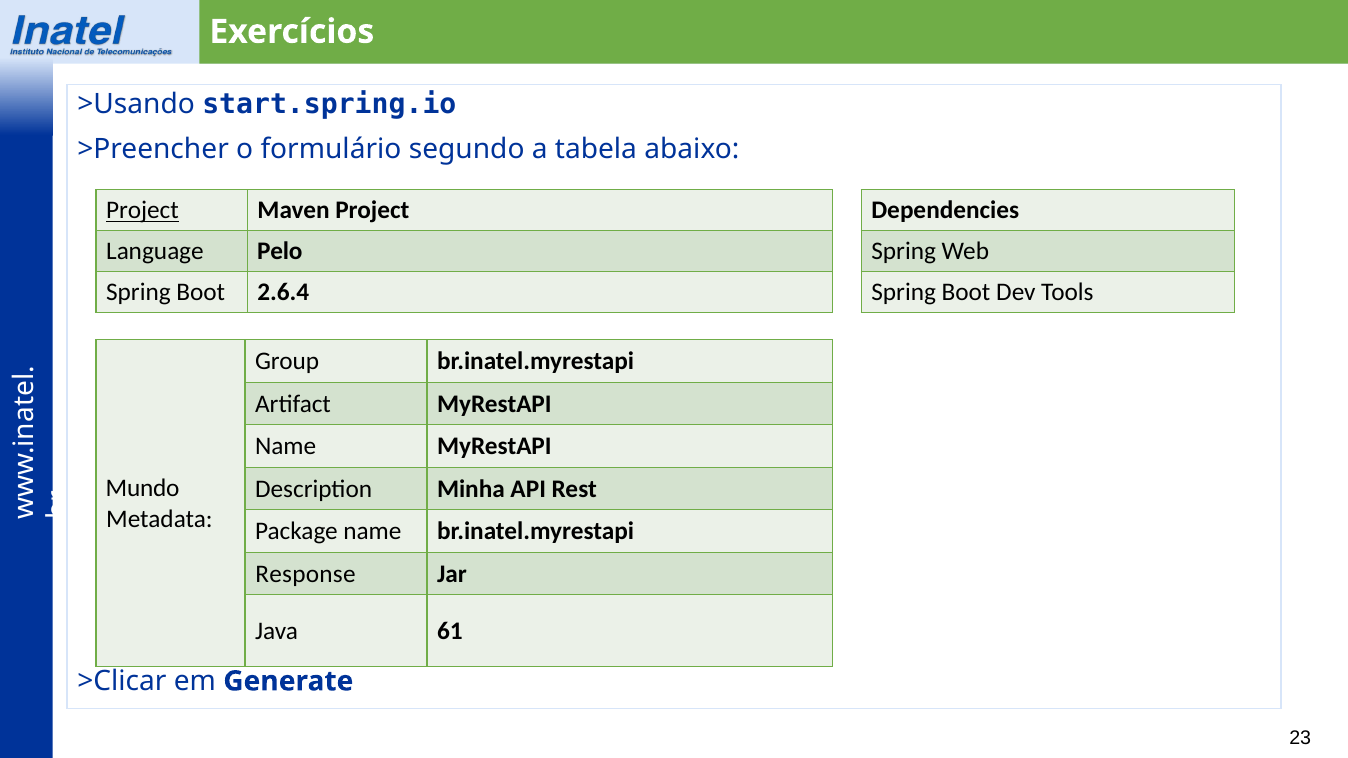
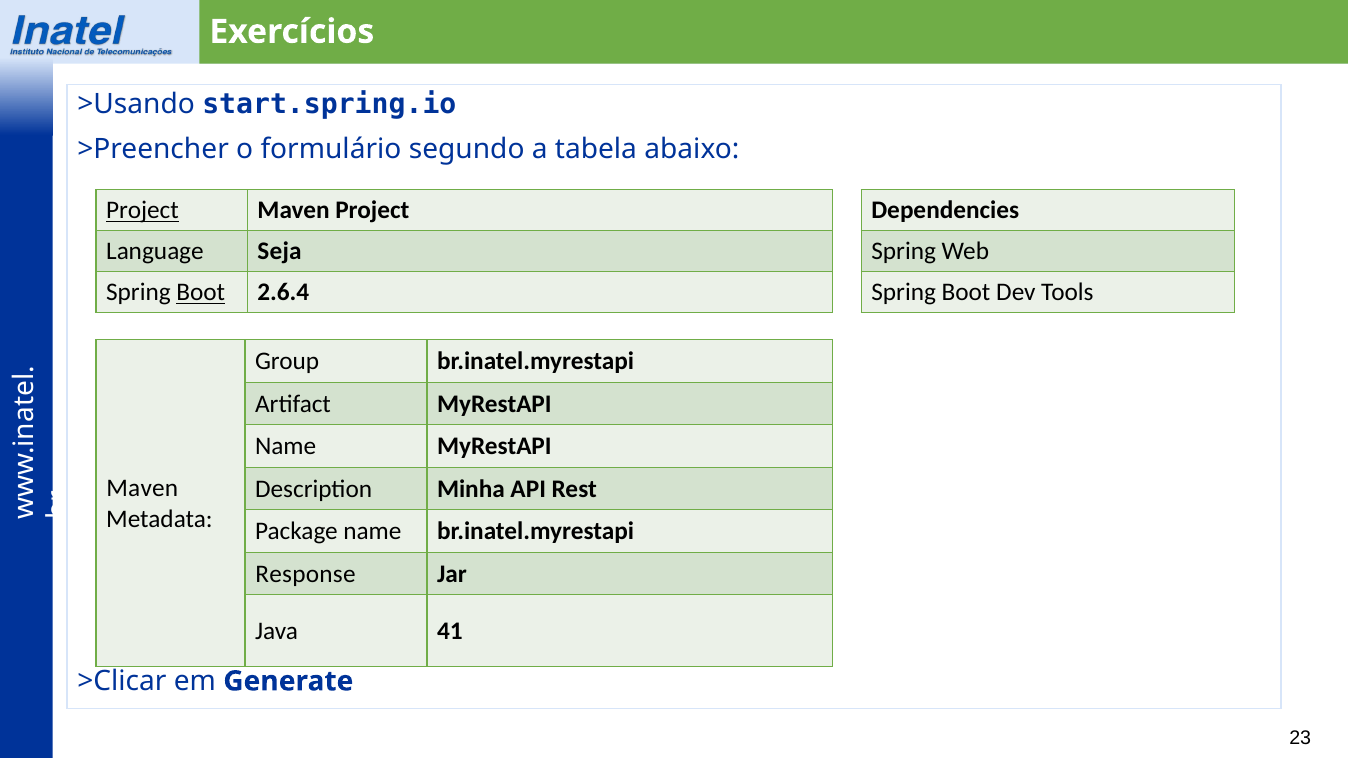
Pelo: Pelo -> Seja
Boot at (201, 293) underline: none -> present
Mundo at (143, 488): Mundo -> Maven
61: 61 -> 41
